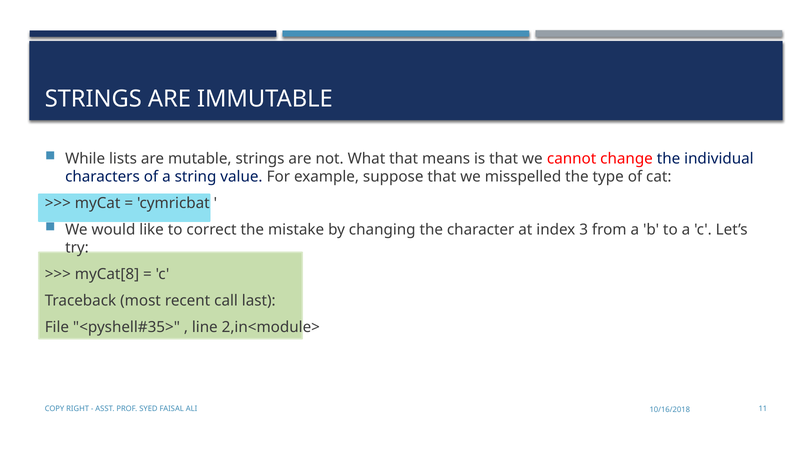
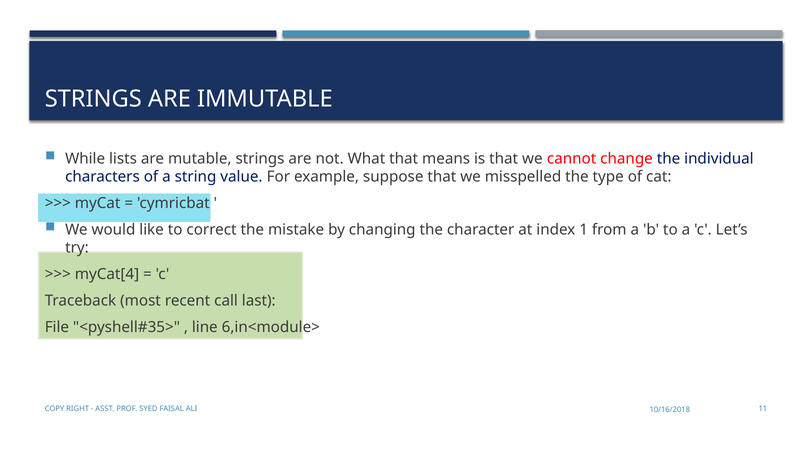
3: 3 -> 1
myCat[8: myCat[8 -> myCat[4
2,in<module>: 2,in<module> -> 6,in<module>
